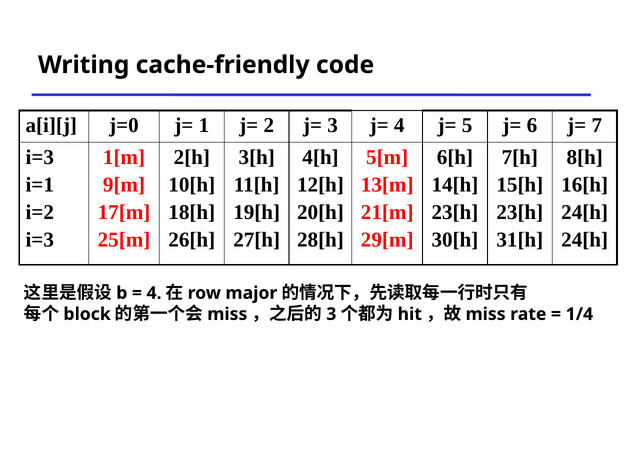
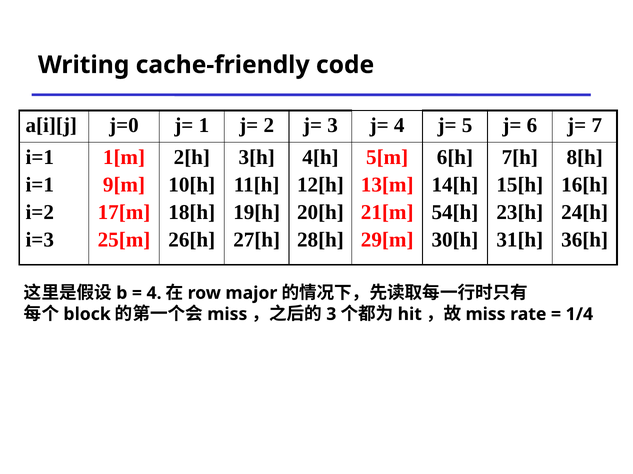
i=3 at (40, 157): i=3 -> i=1
23[h at (455, 212): 23[h -> 54[h
24[h at (585, 240): 24[h -> 36[h
